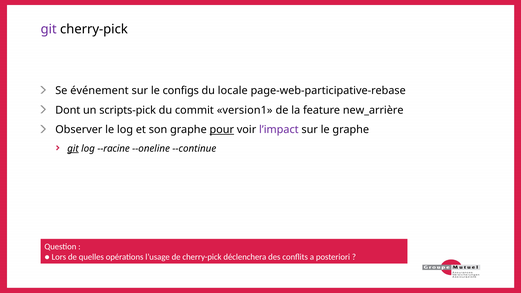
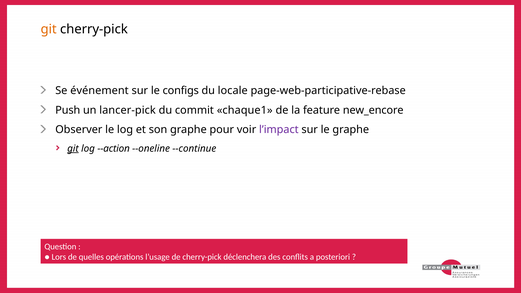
git at (49, 29) colour: purple -> orange
Dont: Dont -> Push
scripts-pick: scripts-pick -> lancer-pick
version1: version1 -> chaque1
new_arrière: new_arrière -> new_encore
pour underline: present -> none
--racine: --racine -> --action
